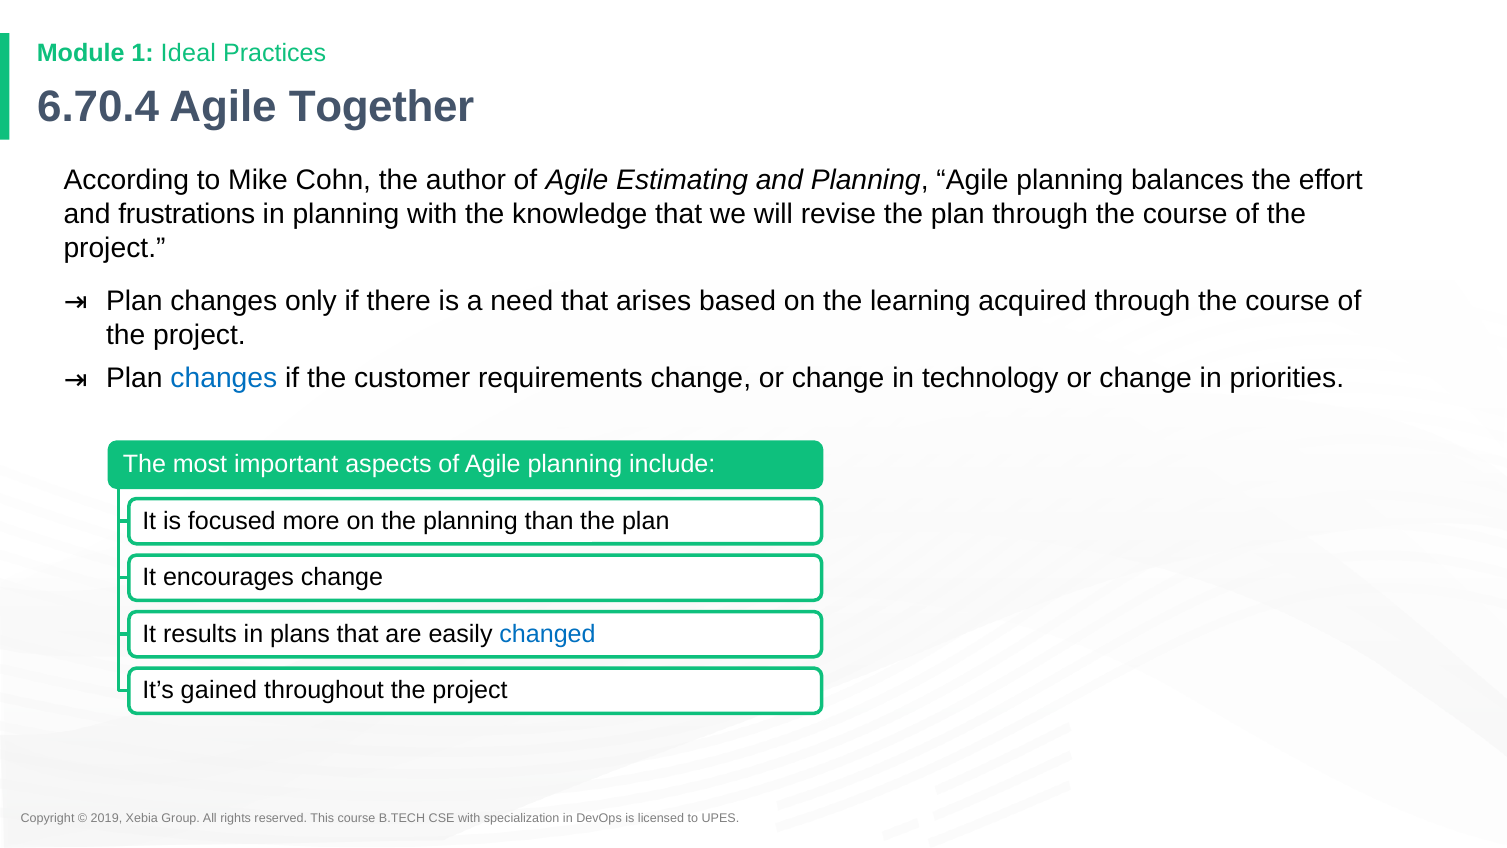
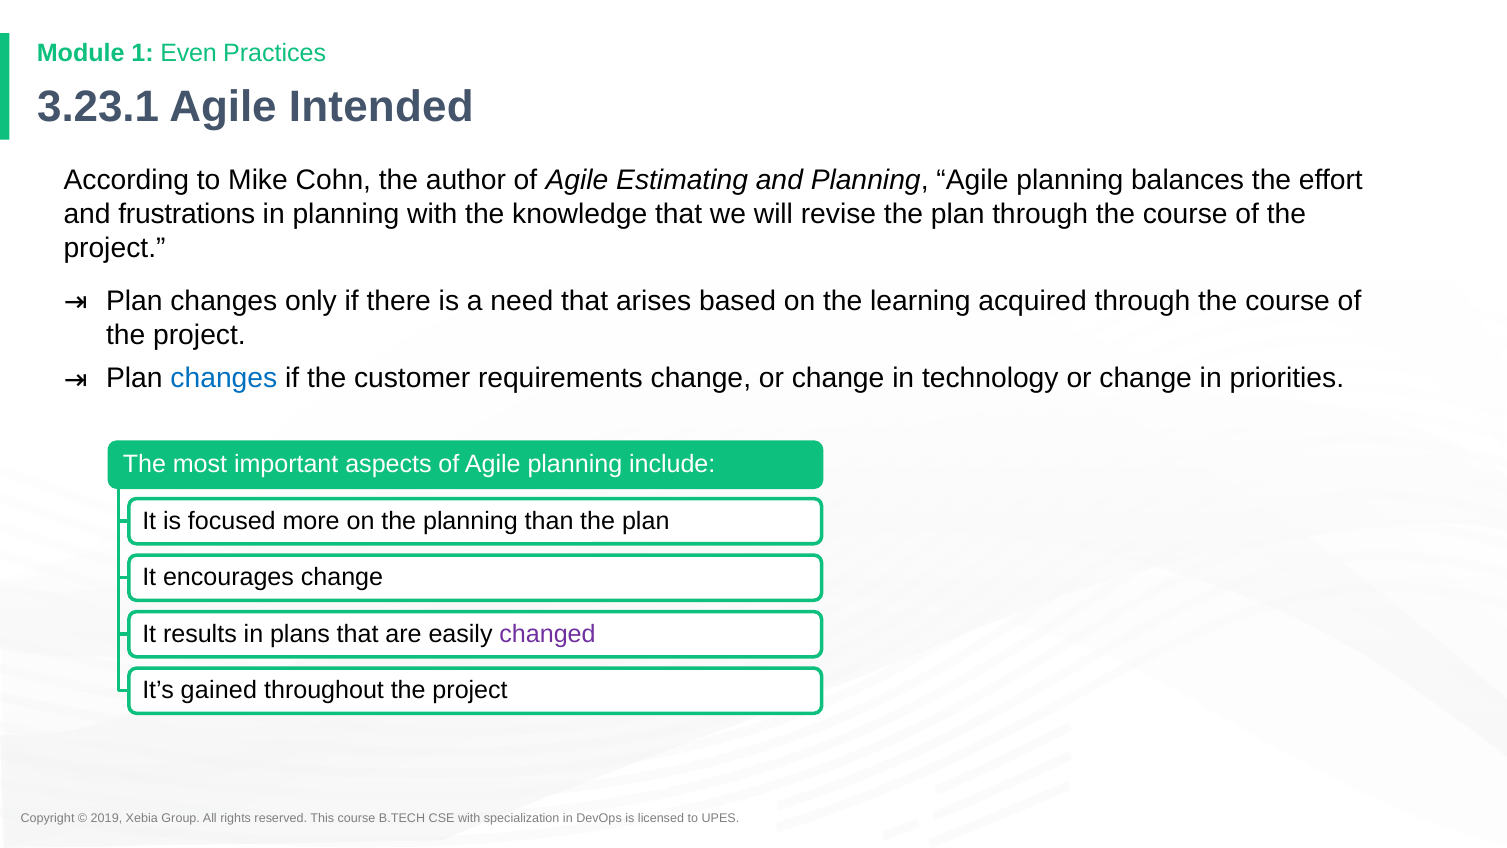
Ideal: Ideal -> Even
6.70.4: 6.70.4 -> 3.23.1
Together: Together -> Intended
changed colour: blue -> purple
